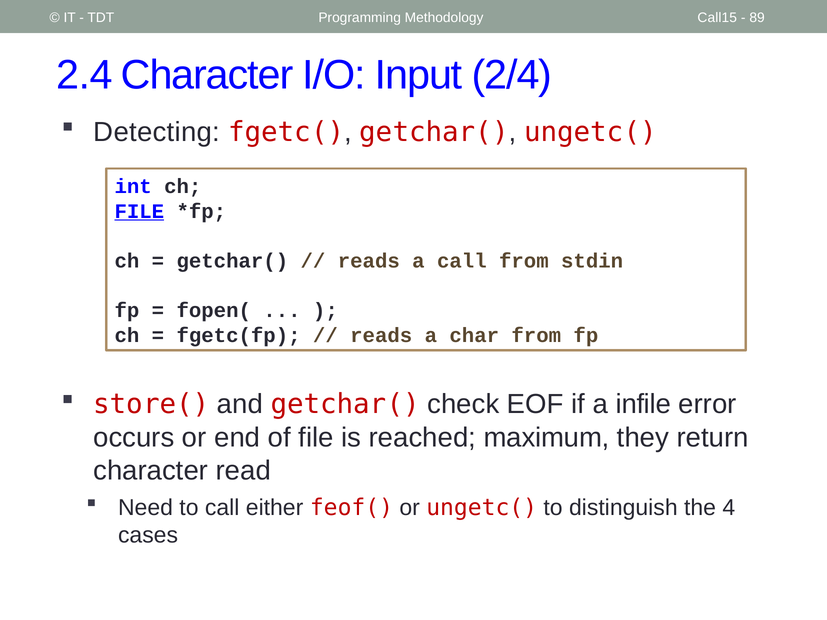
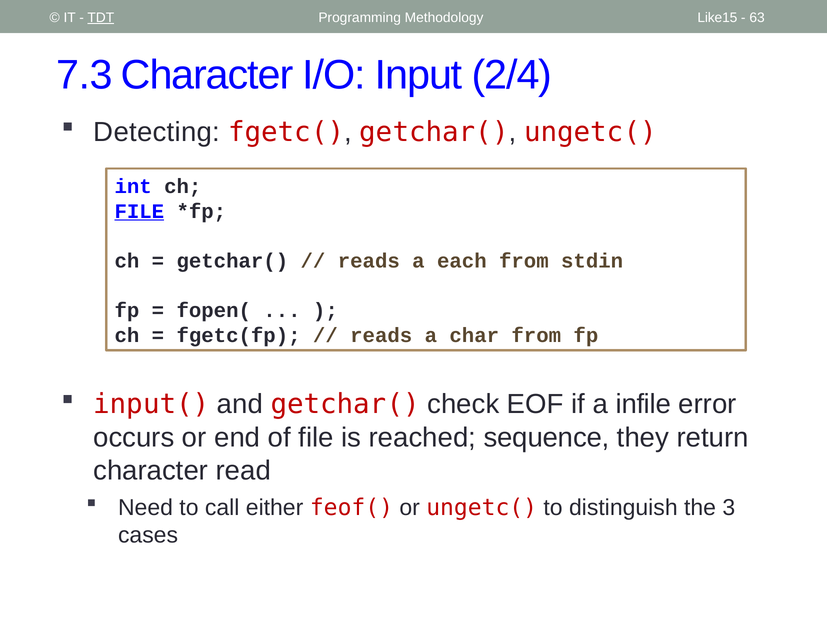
TDT underline: none -> present
Call15: Call15 -> Like15
89: 89 -> 63
2.4: 2.4 -> 7.3
a call: call -> each
store(: store( -> input(
maximum: maximum -> sequence
4: 4 -> 3
